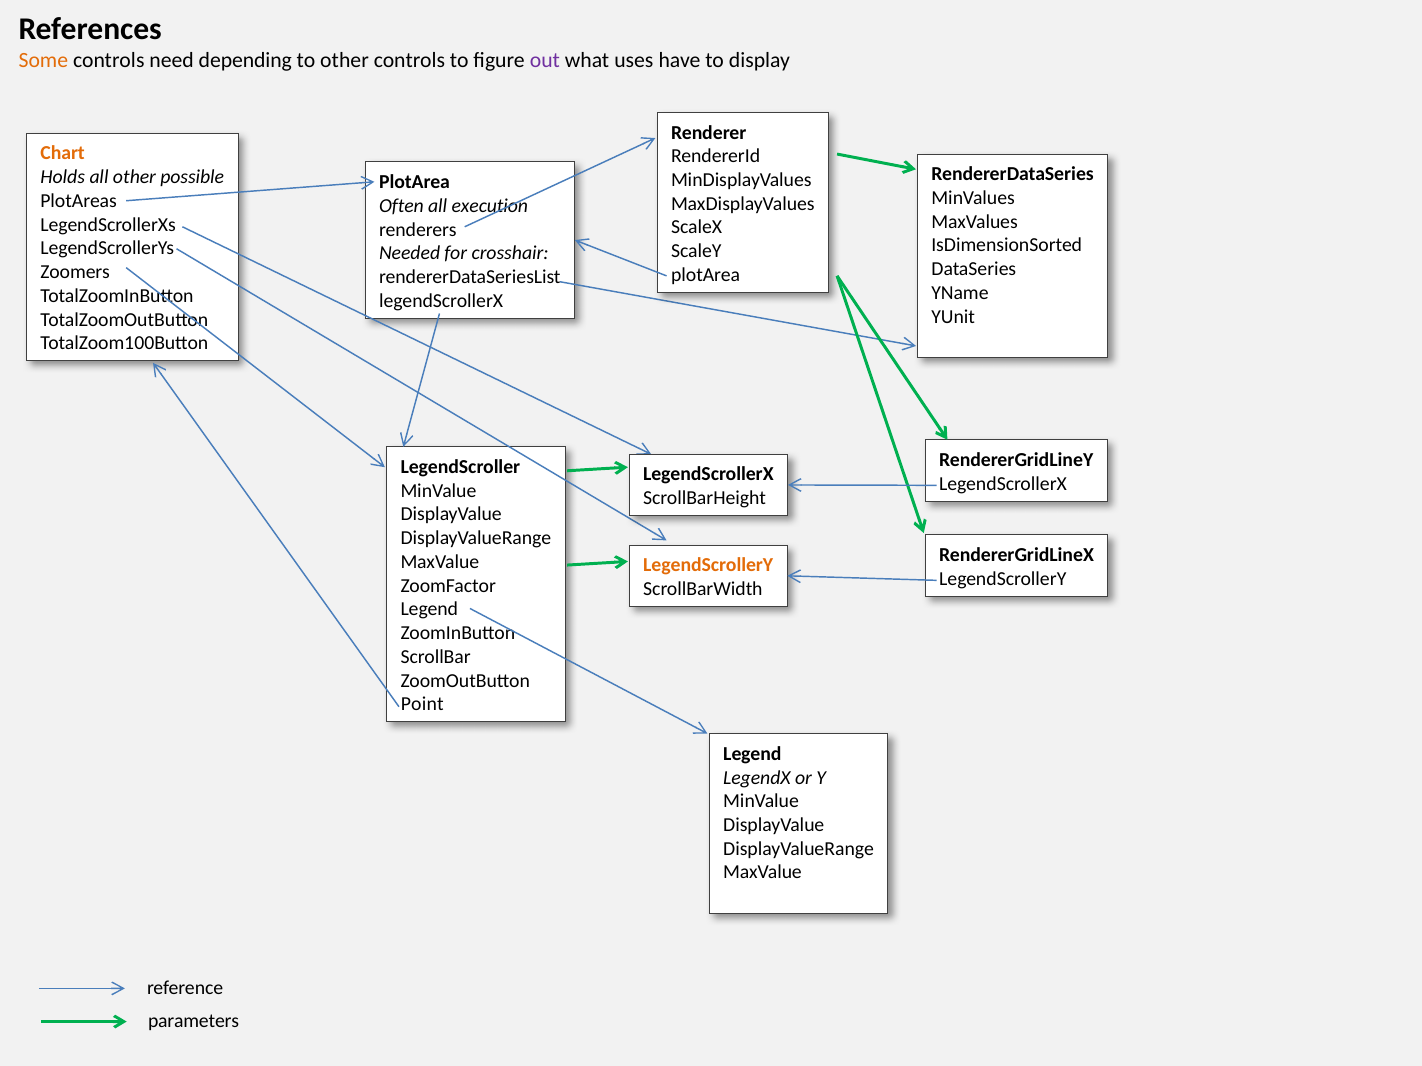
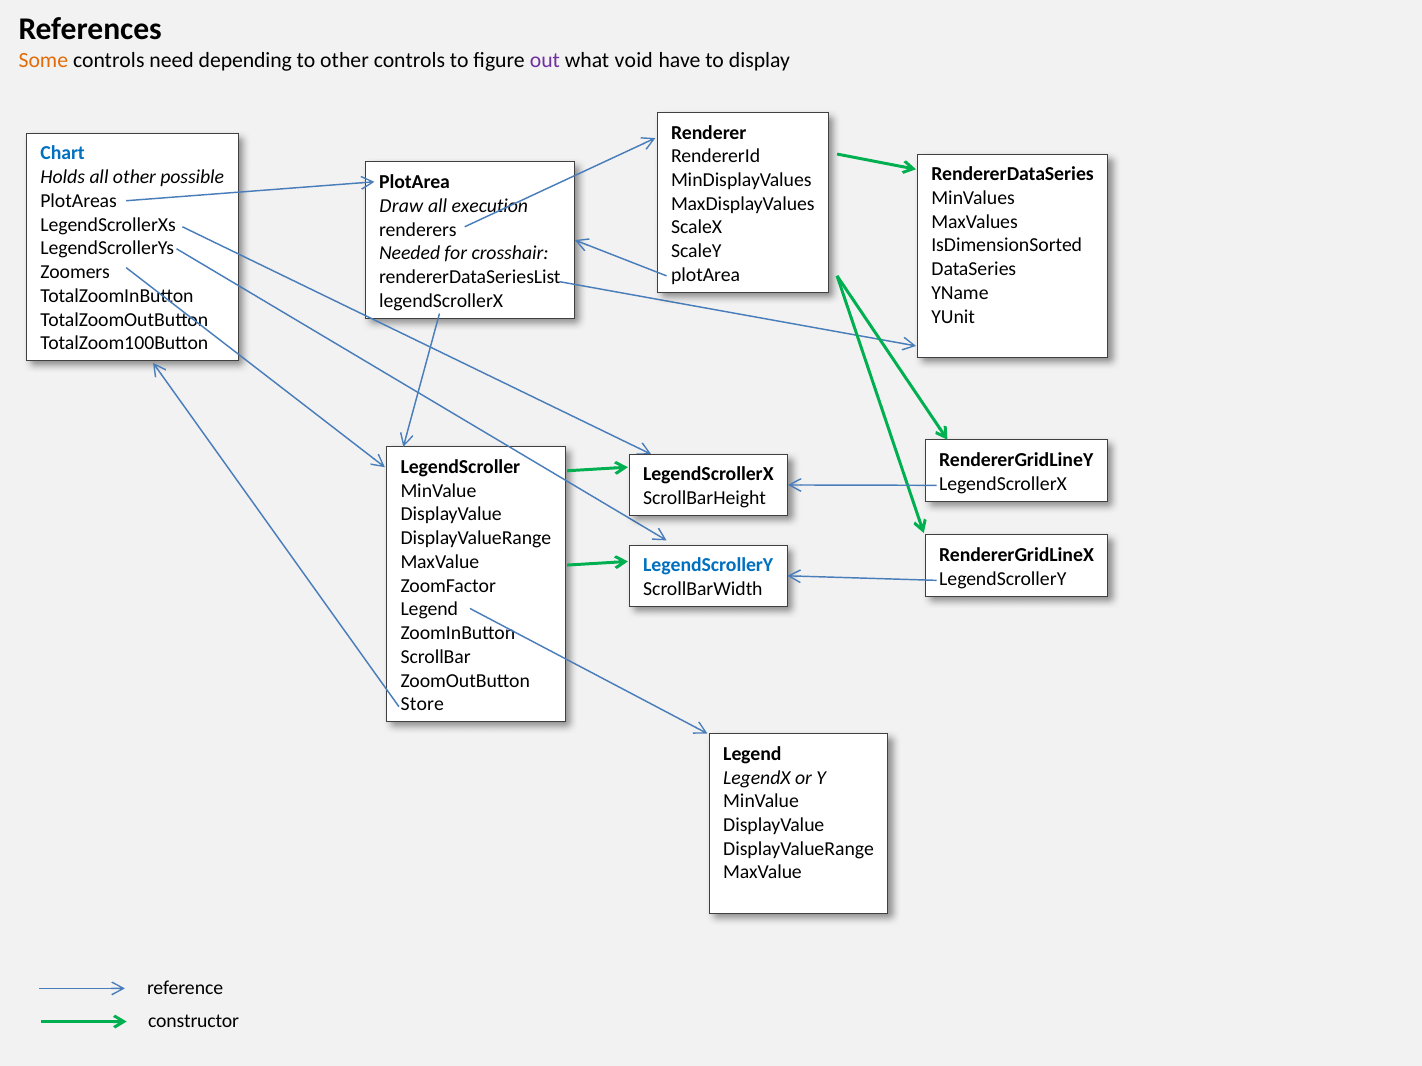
uses: uses -> void
Chart colour: orange -> blue
Often: Often -> Draw
LegendScrollerY at (708, 566) colour: orange -> blue
Point: Point -> Store
parameters: parameters -> constructor
